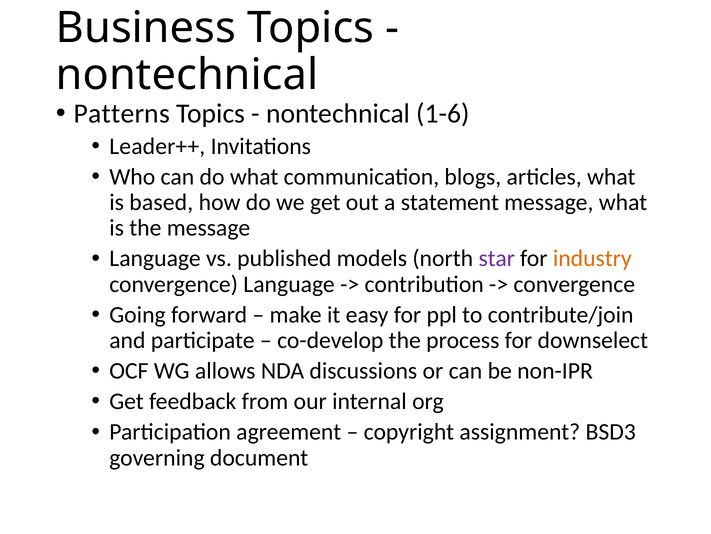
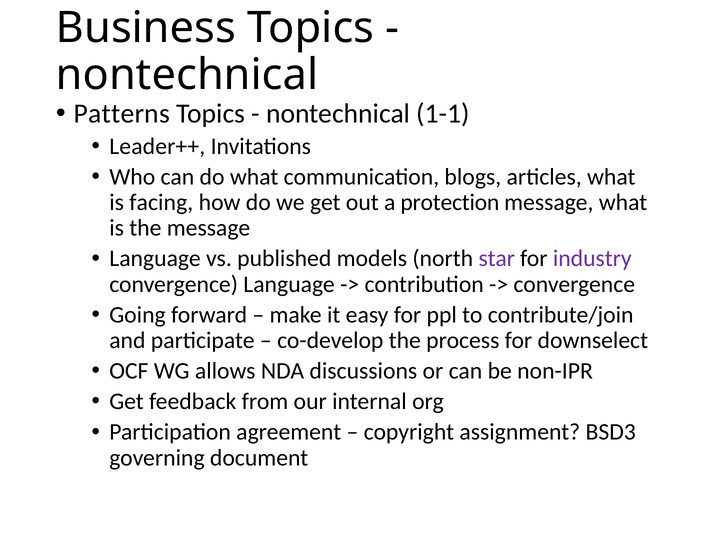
1-6: 1-6 -> 1-1
based: based -> facing
statement: statement -> protection
industry colour: orange -> purple
